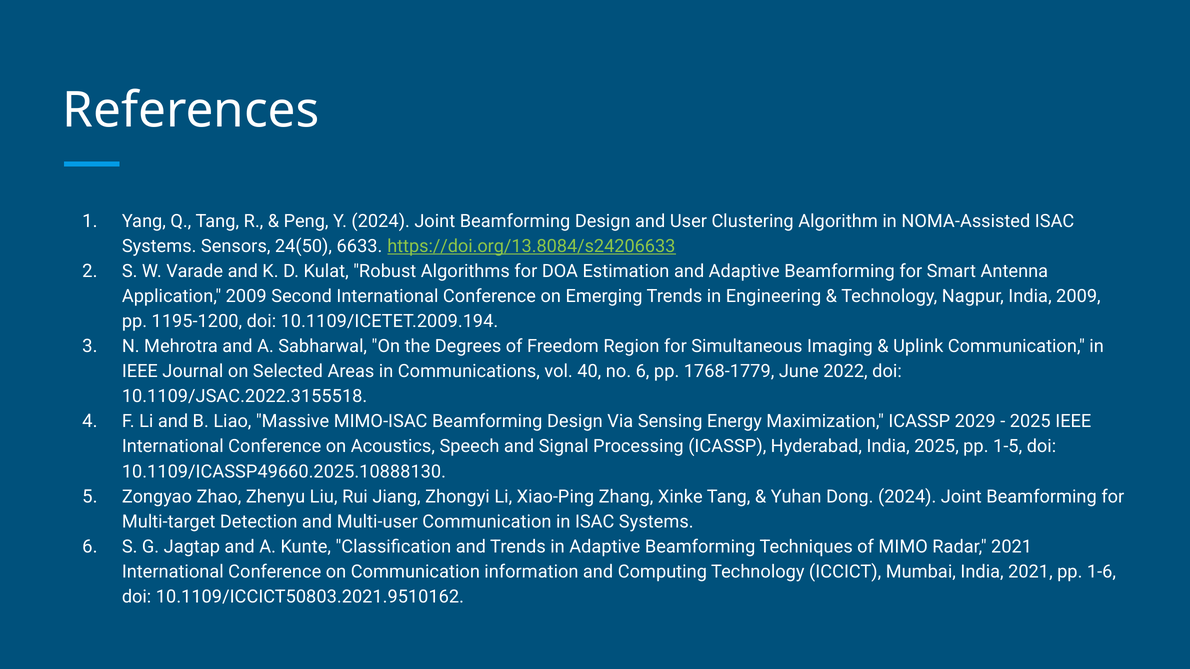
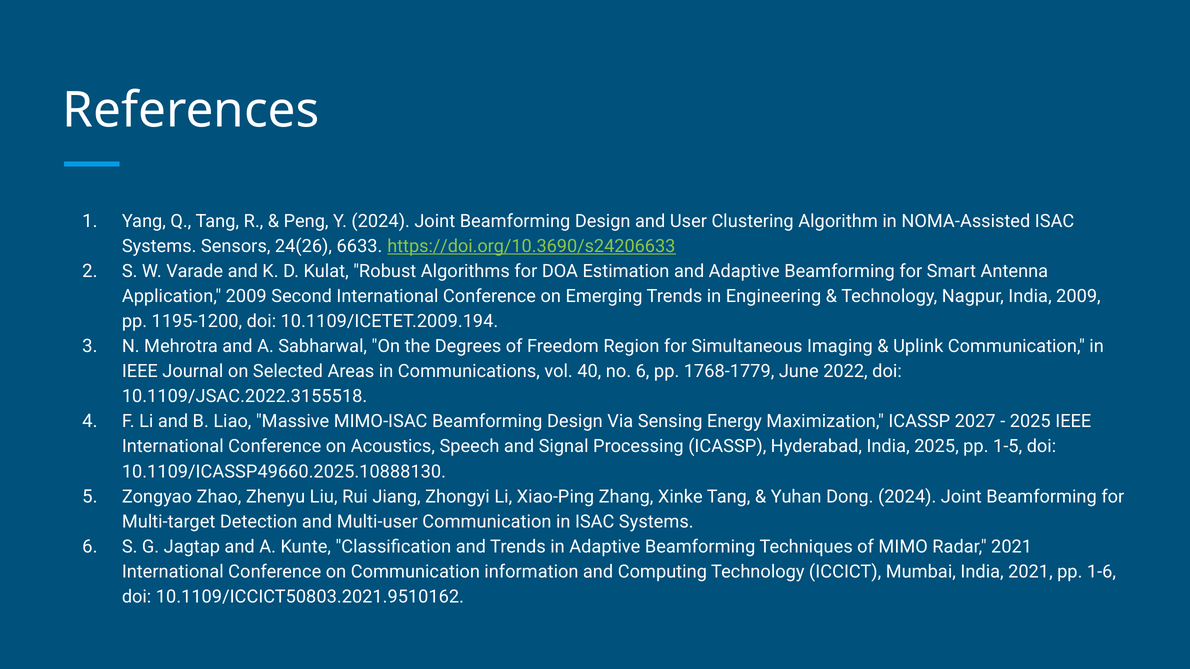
24(50: 24(50 -> 24(26
https://doi.org/13.8084/s24206633: https://doi.org/13.8084/s24206633 -> https://doi.org/10.3690/s24206633
2029: 2029 -> 2027
